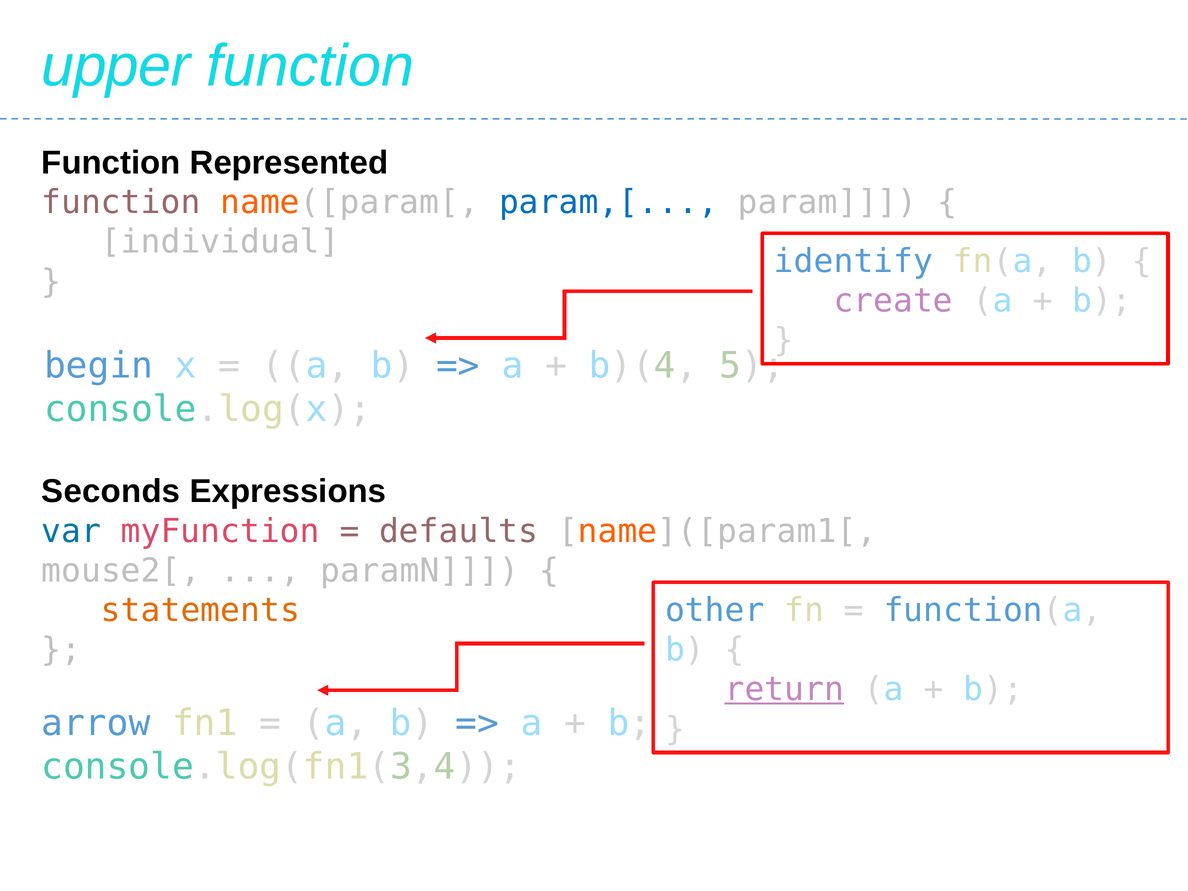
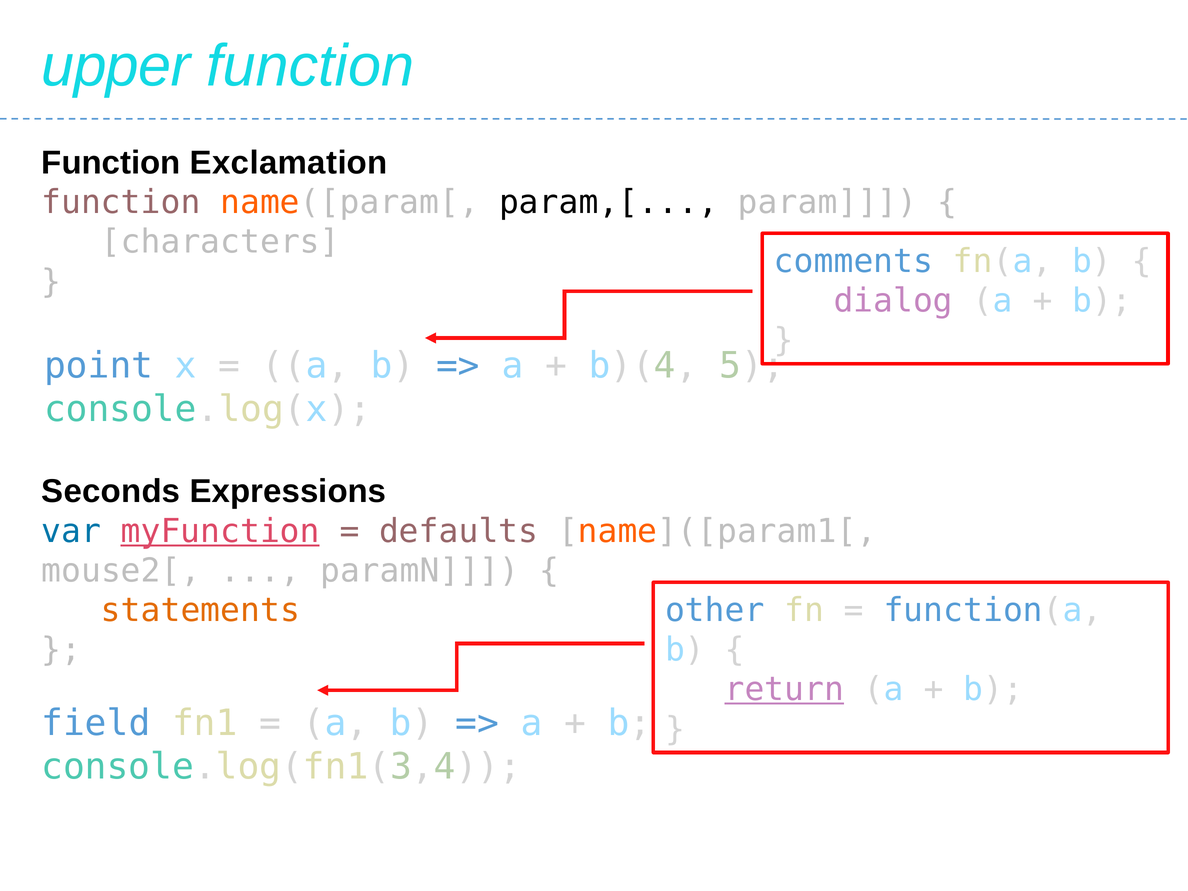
Represented: Represented -> Exclamation
param,[ colour: blue -> black
individual: individual -> characters
identify: identify -> comments
create: create -> dialog
begin: begin -> point
myFunction underline: none -> present
arrow: arrow -> field
